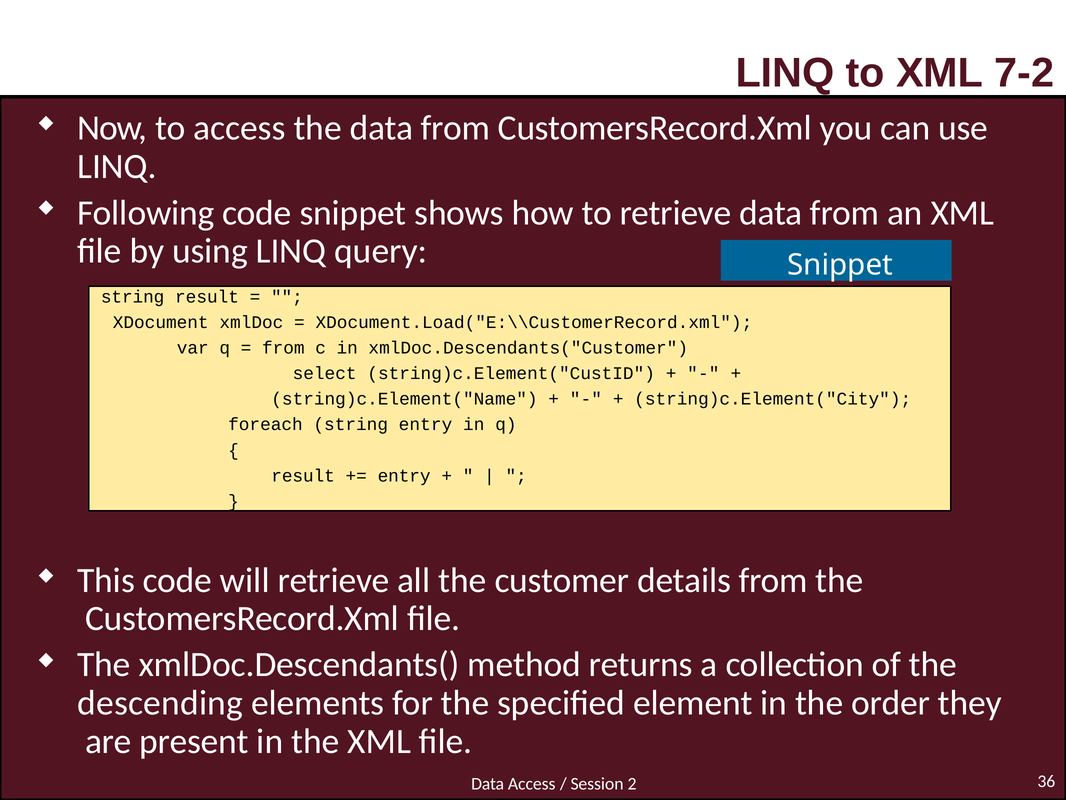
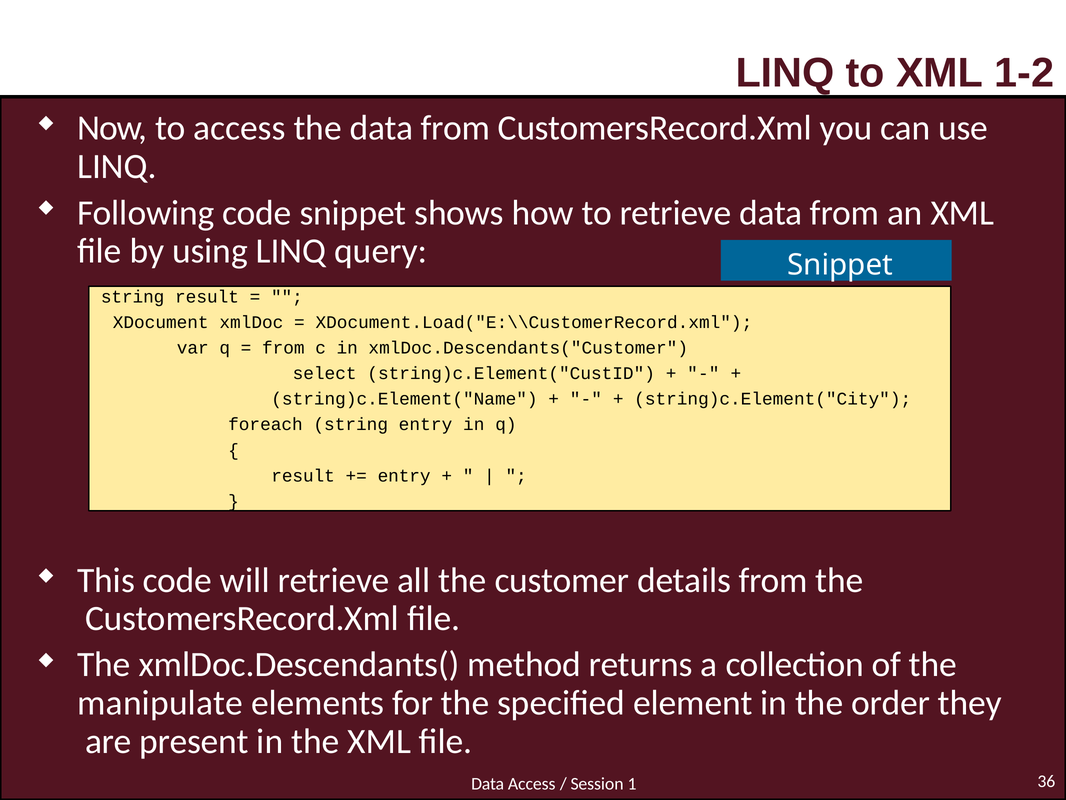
7-2: 7-2 -> 1-2
descending: descending -> manipulate
2: 2 -> 1
